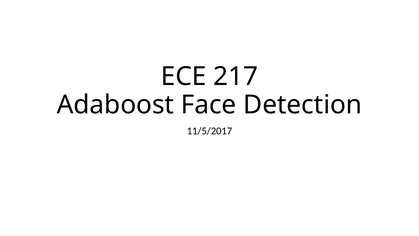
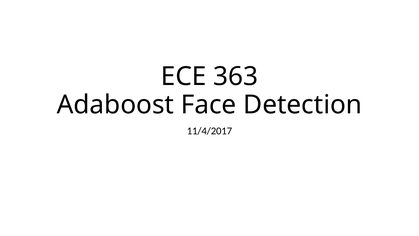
217: 217 -> 363
11/5/2017: 11/5/2017 -> 11/4/2017
